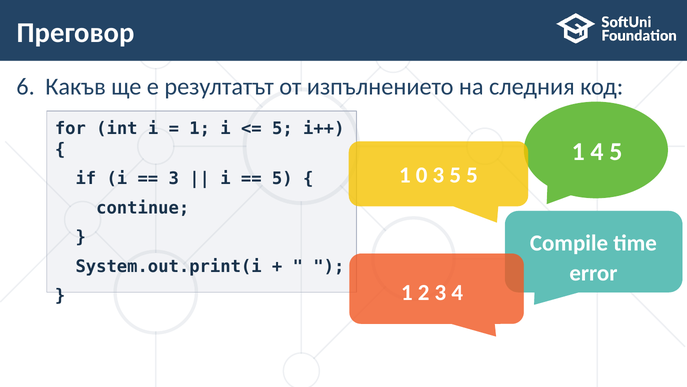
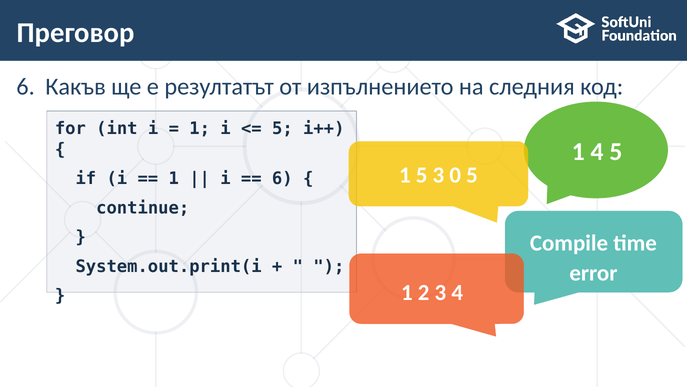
1 0: 0 -> 5
3 5: 5 -> 0
3 at (174, 178): 3 -> 1
5 at (282, 178): 5 -> 6
